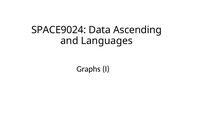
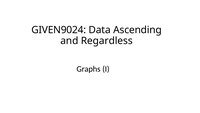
SPACE9024: SPACE9024 -> GIVEN9024
Languages: Languages -> Regardless
